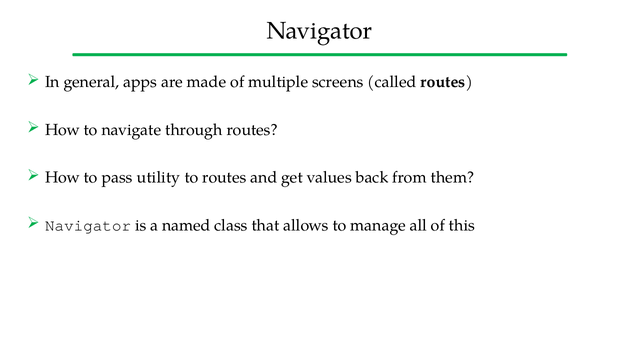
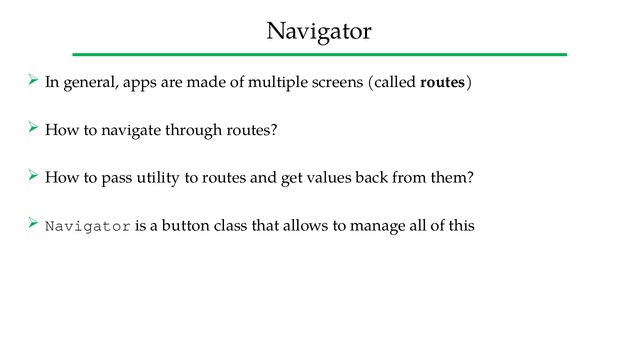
named: named -> button
